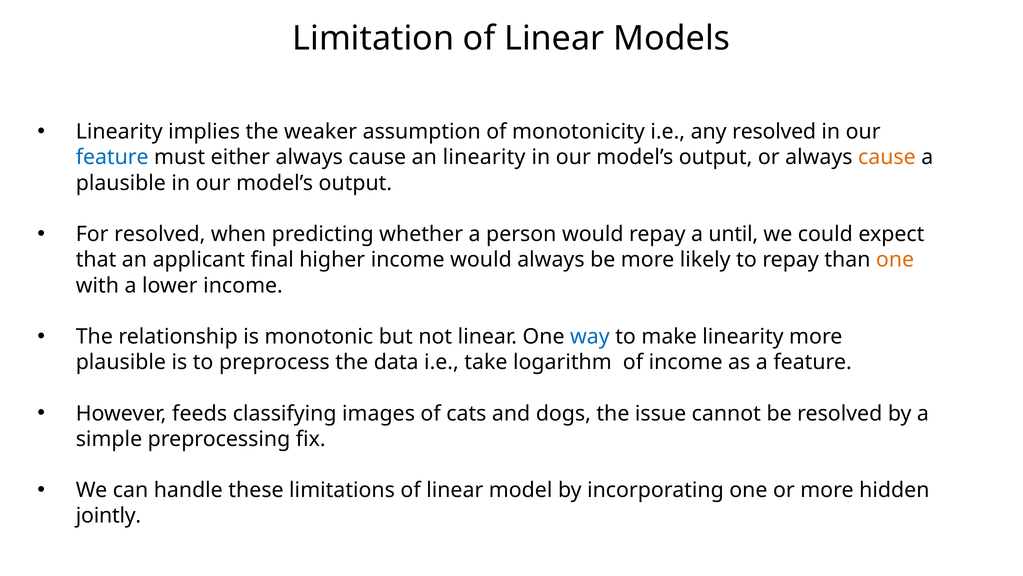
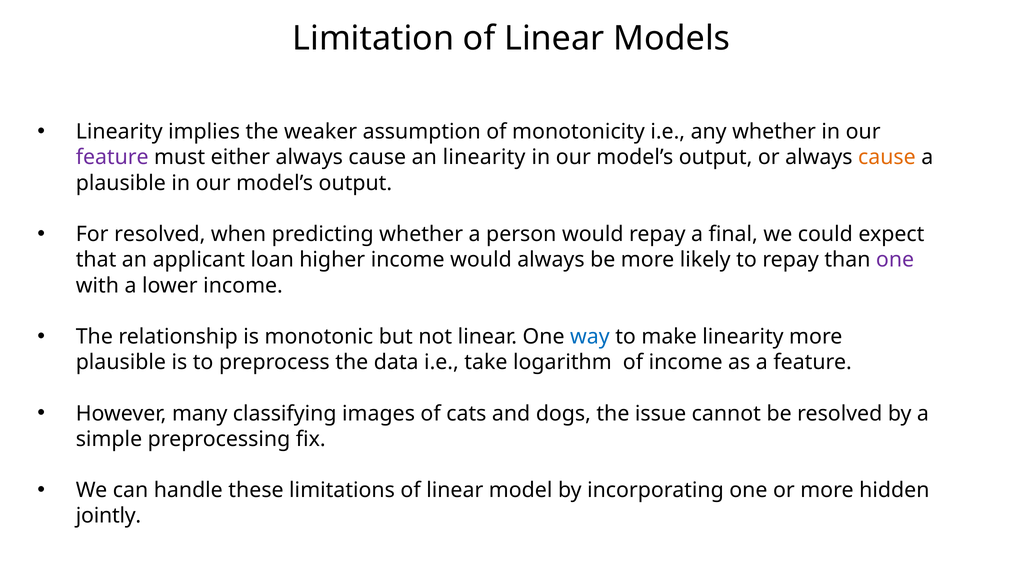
any resolved: resolved -> whether
feature at (112, 157) colour: blue -> purple
until: until -> final
final: final -> loan
one at (895, 260) colour: orange -> purple
feeds: feeds -> many
